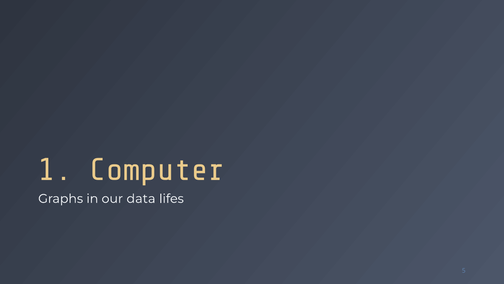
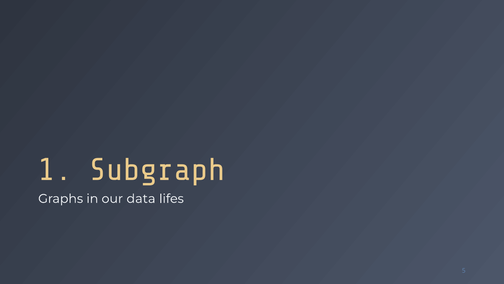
Computer: Computer -> Subgraph
